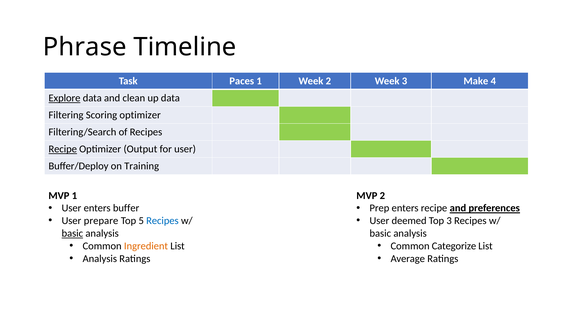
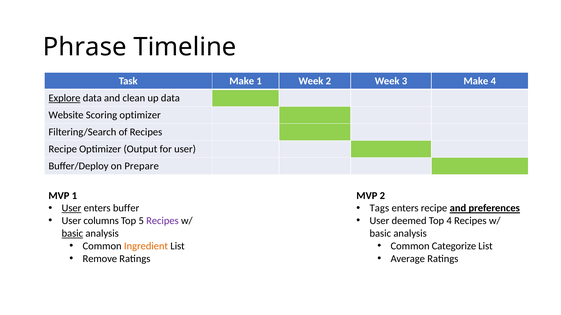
Task Paces: Paces -> Make
Filtering: Filtering -> Website
Recipe at (63, 149) underline: present -> none
Training: Training -> Prepare
User at (71, 209) underline: none -> present
Prep: Prep -> Tags
prepare: prepare -> columns
Recipes at (162, 221) colour: blue -> purple
Top 3: 3 -> 4
Analysis at (100, 259): Analysis -> Remove
